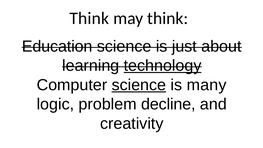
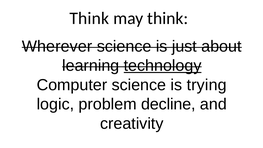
Education: Education -> Wherever
science at (139, 85) underline: present -> none
many: many -> trying
